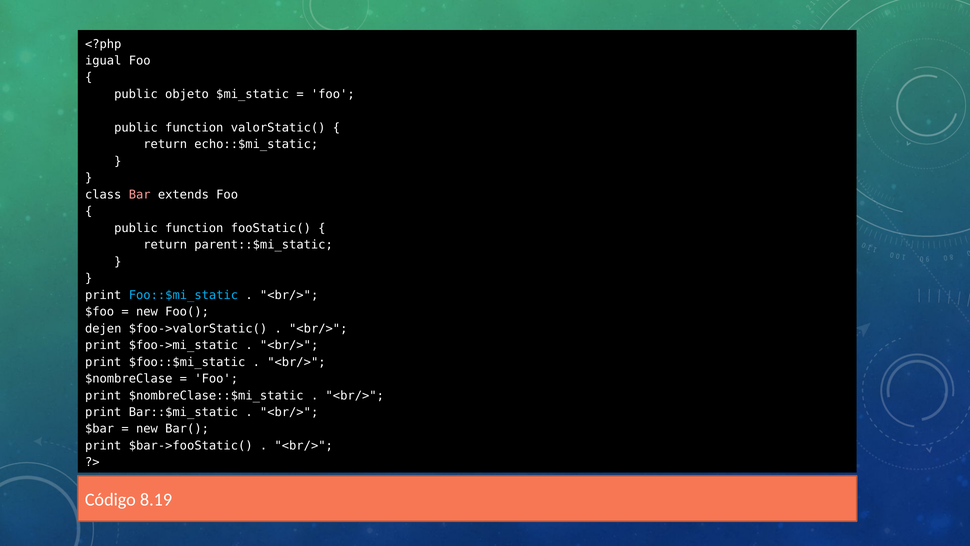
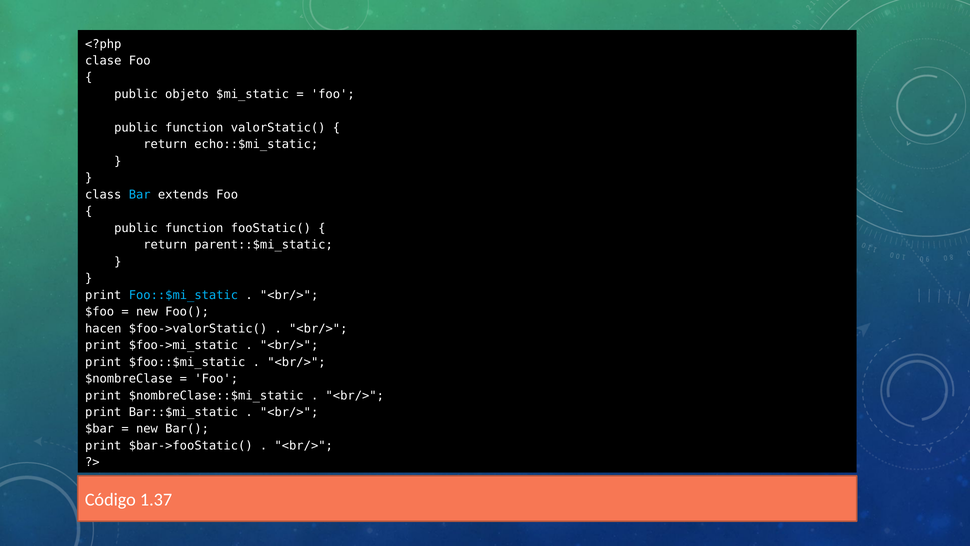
igual: igual -> clase
Bar colour: pink -> light blue
dejen: dejen -> hacen
8.19: 8.19 -> 1.37
